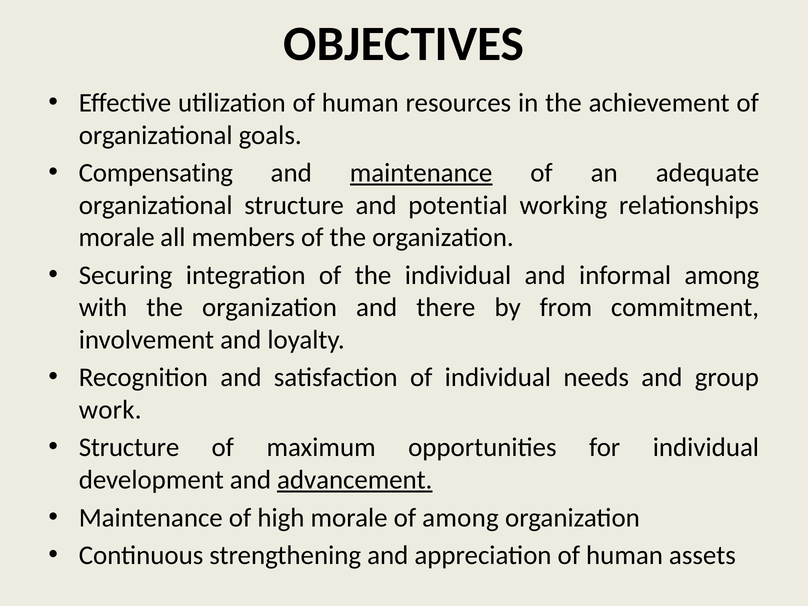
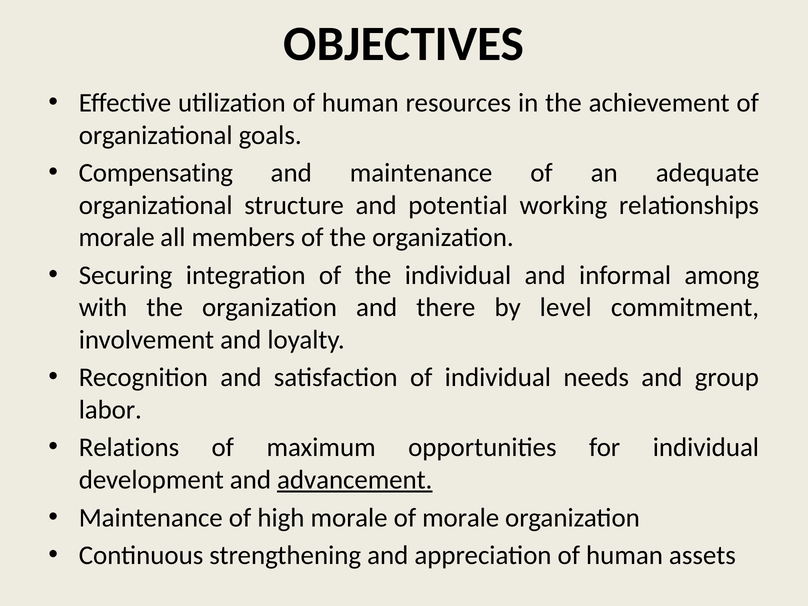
maintenance at (421, 173) underline: present -> none
from: from -> level
work: work -> labor
Structure at (129, 448): Structure -> Relations
of among: among -> morale
